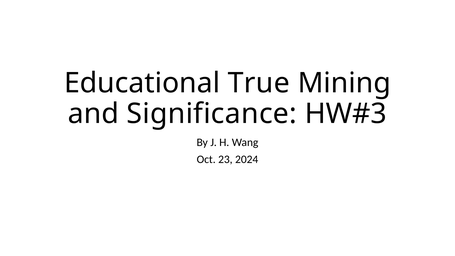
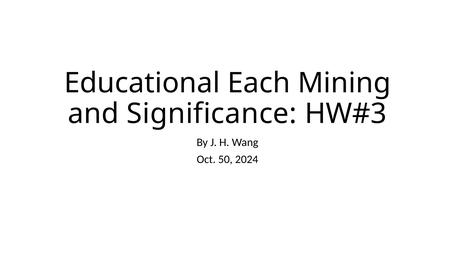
True: True -> Each
23: 23 -> 50
